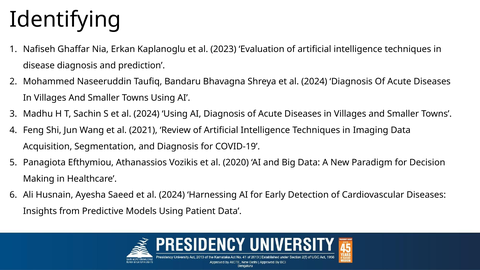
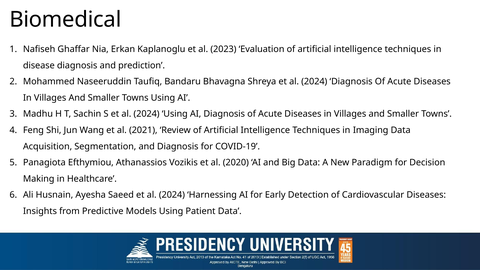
Identifying: Identifying -> Biomedical
